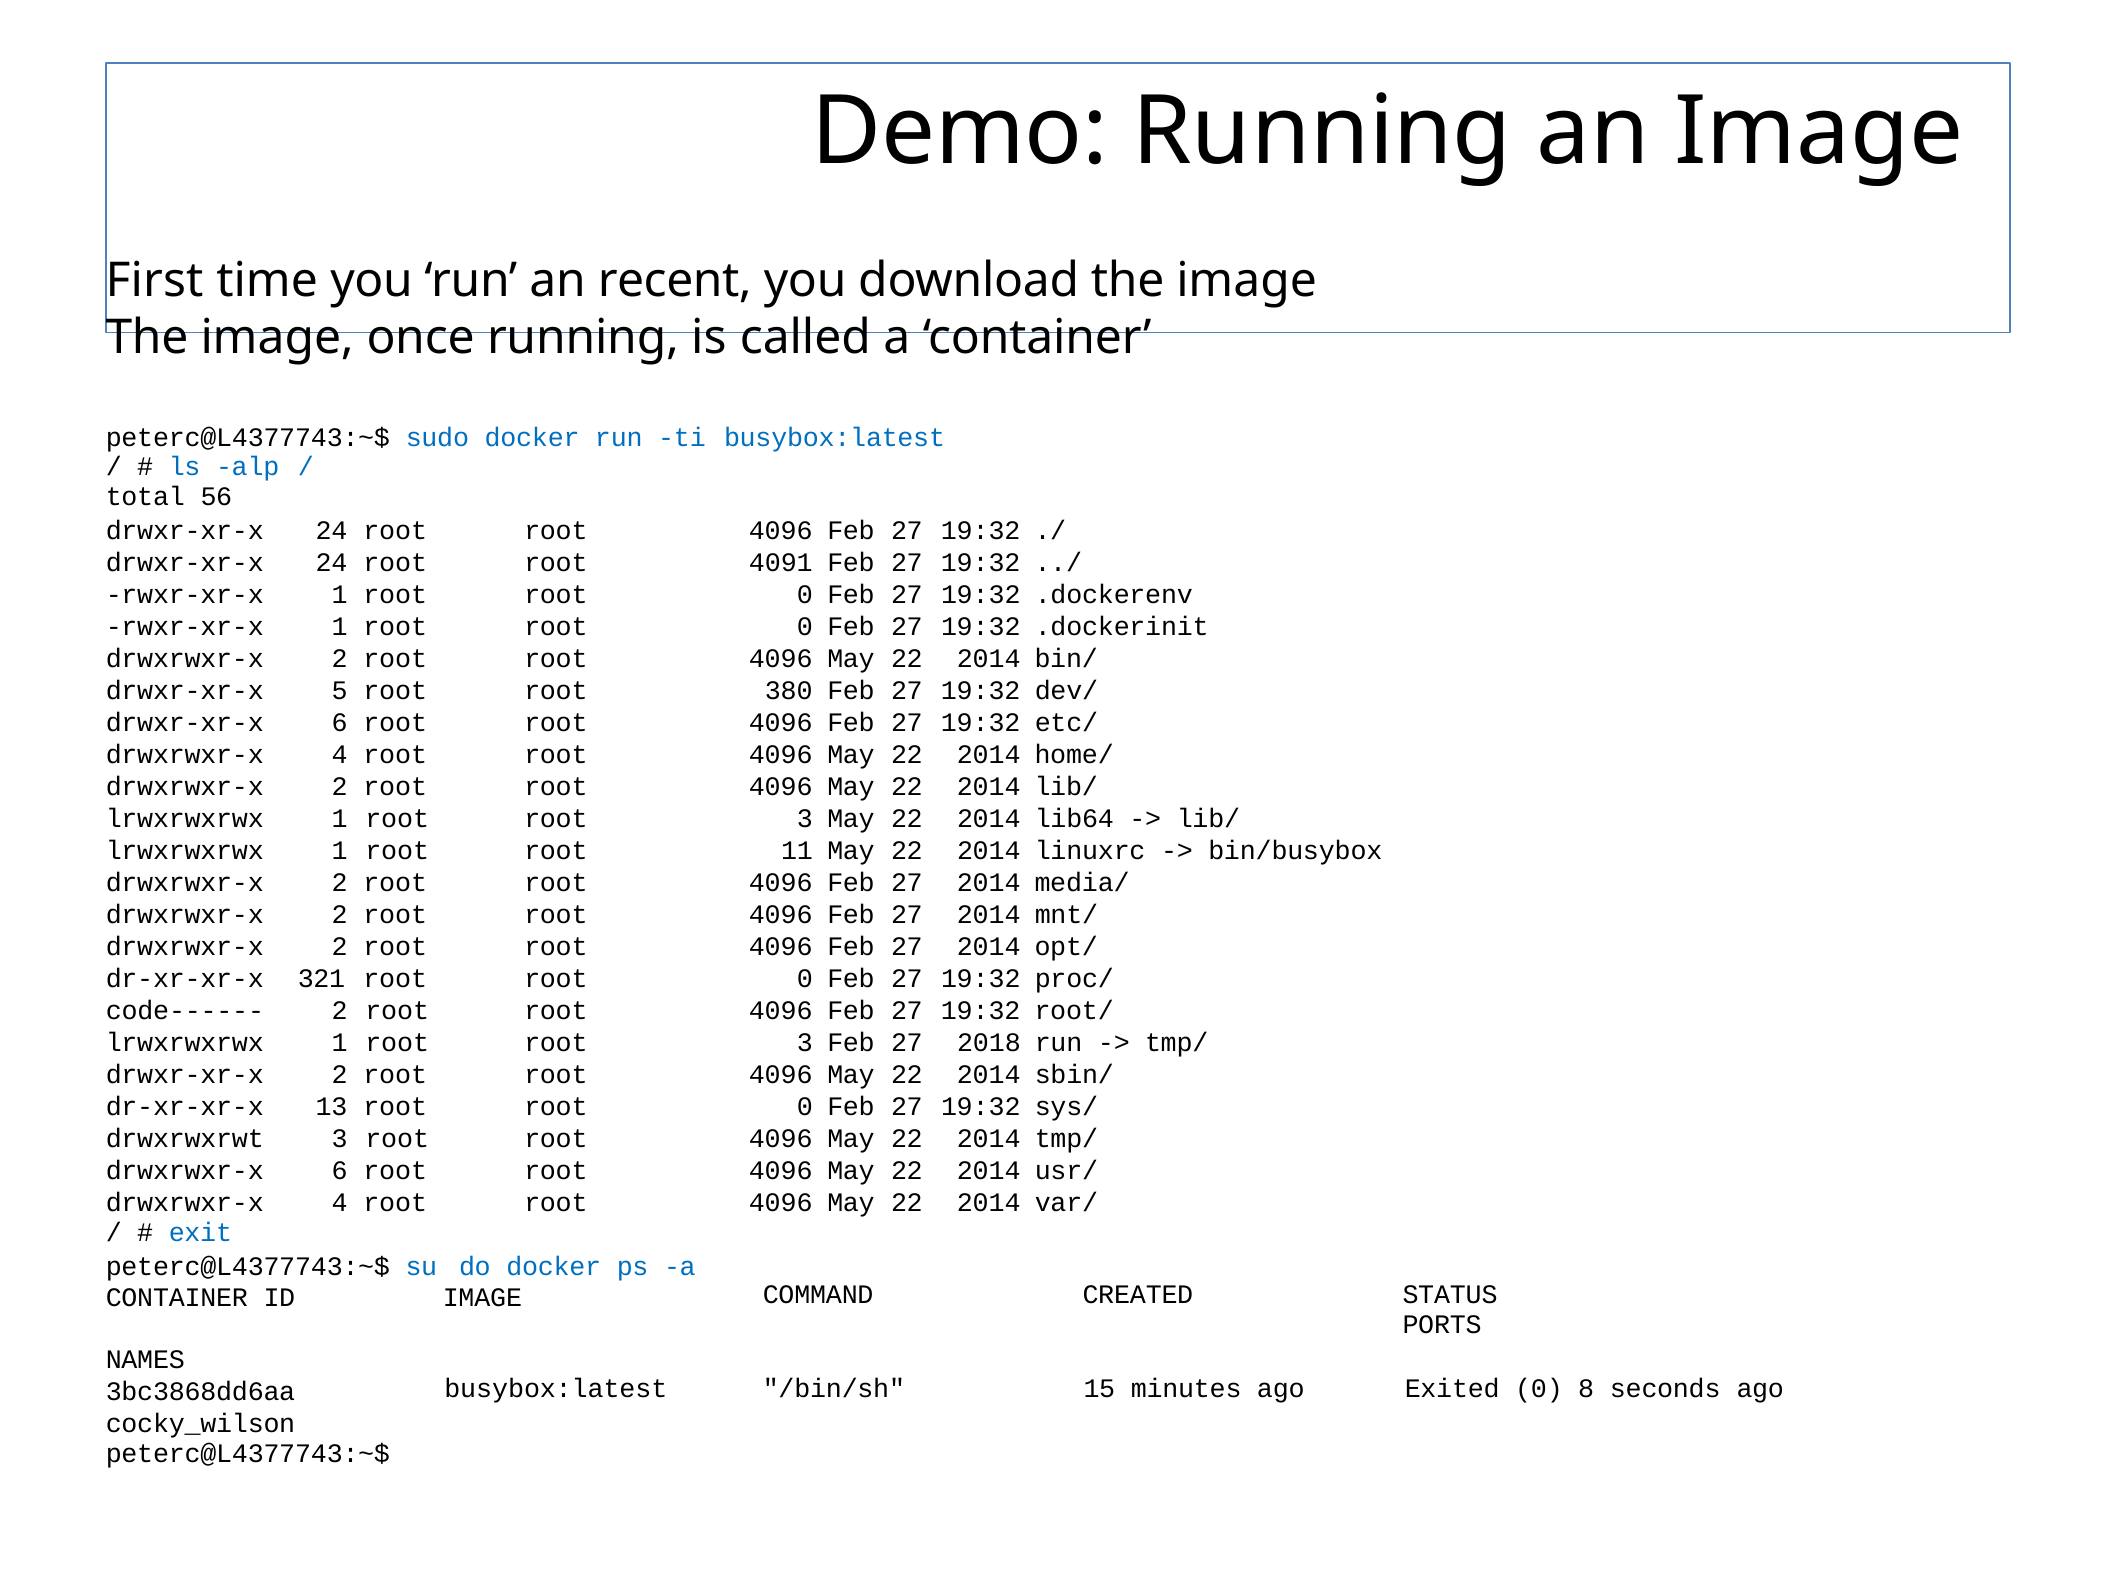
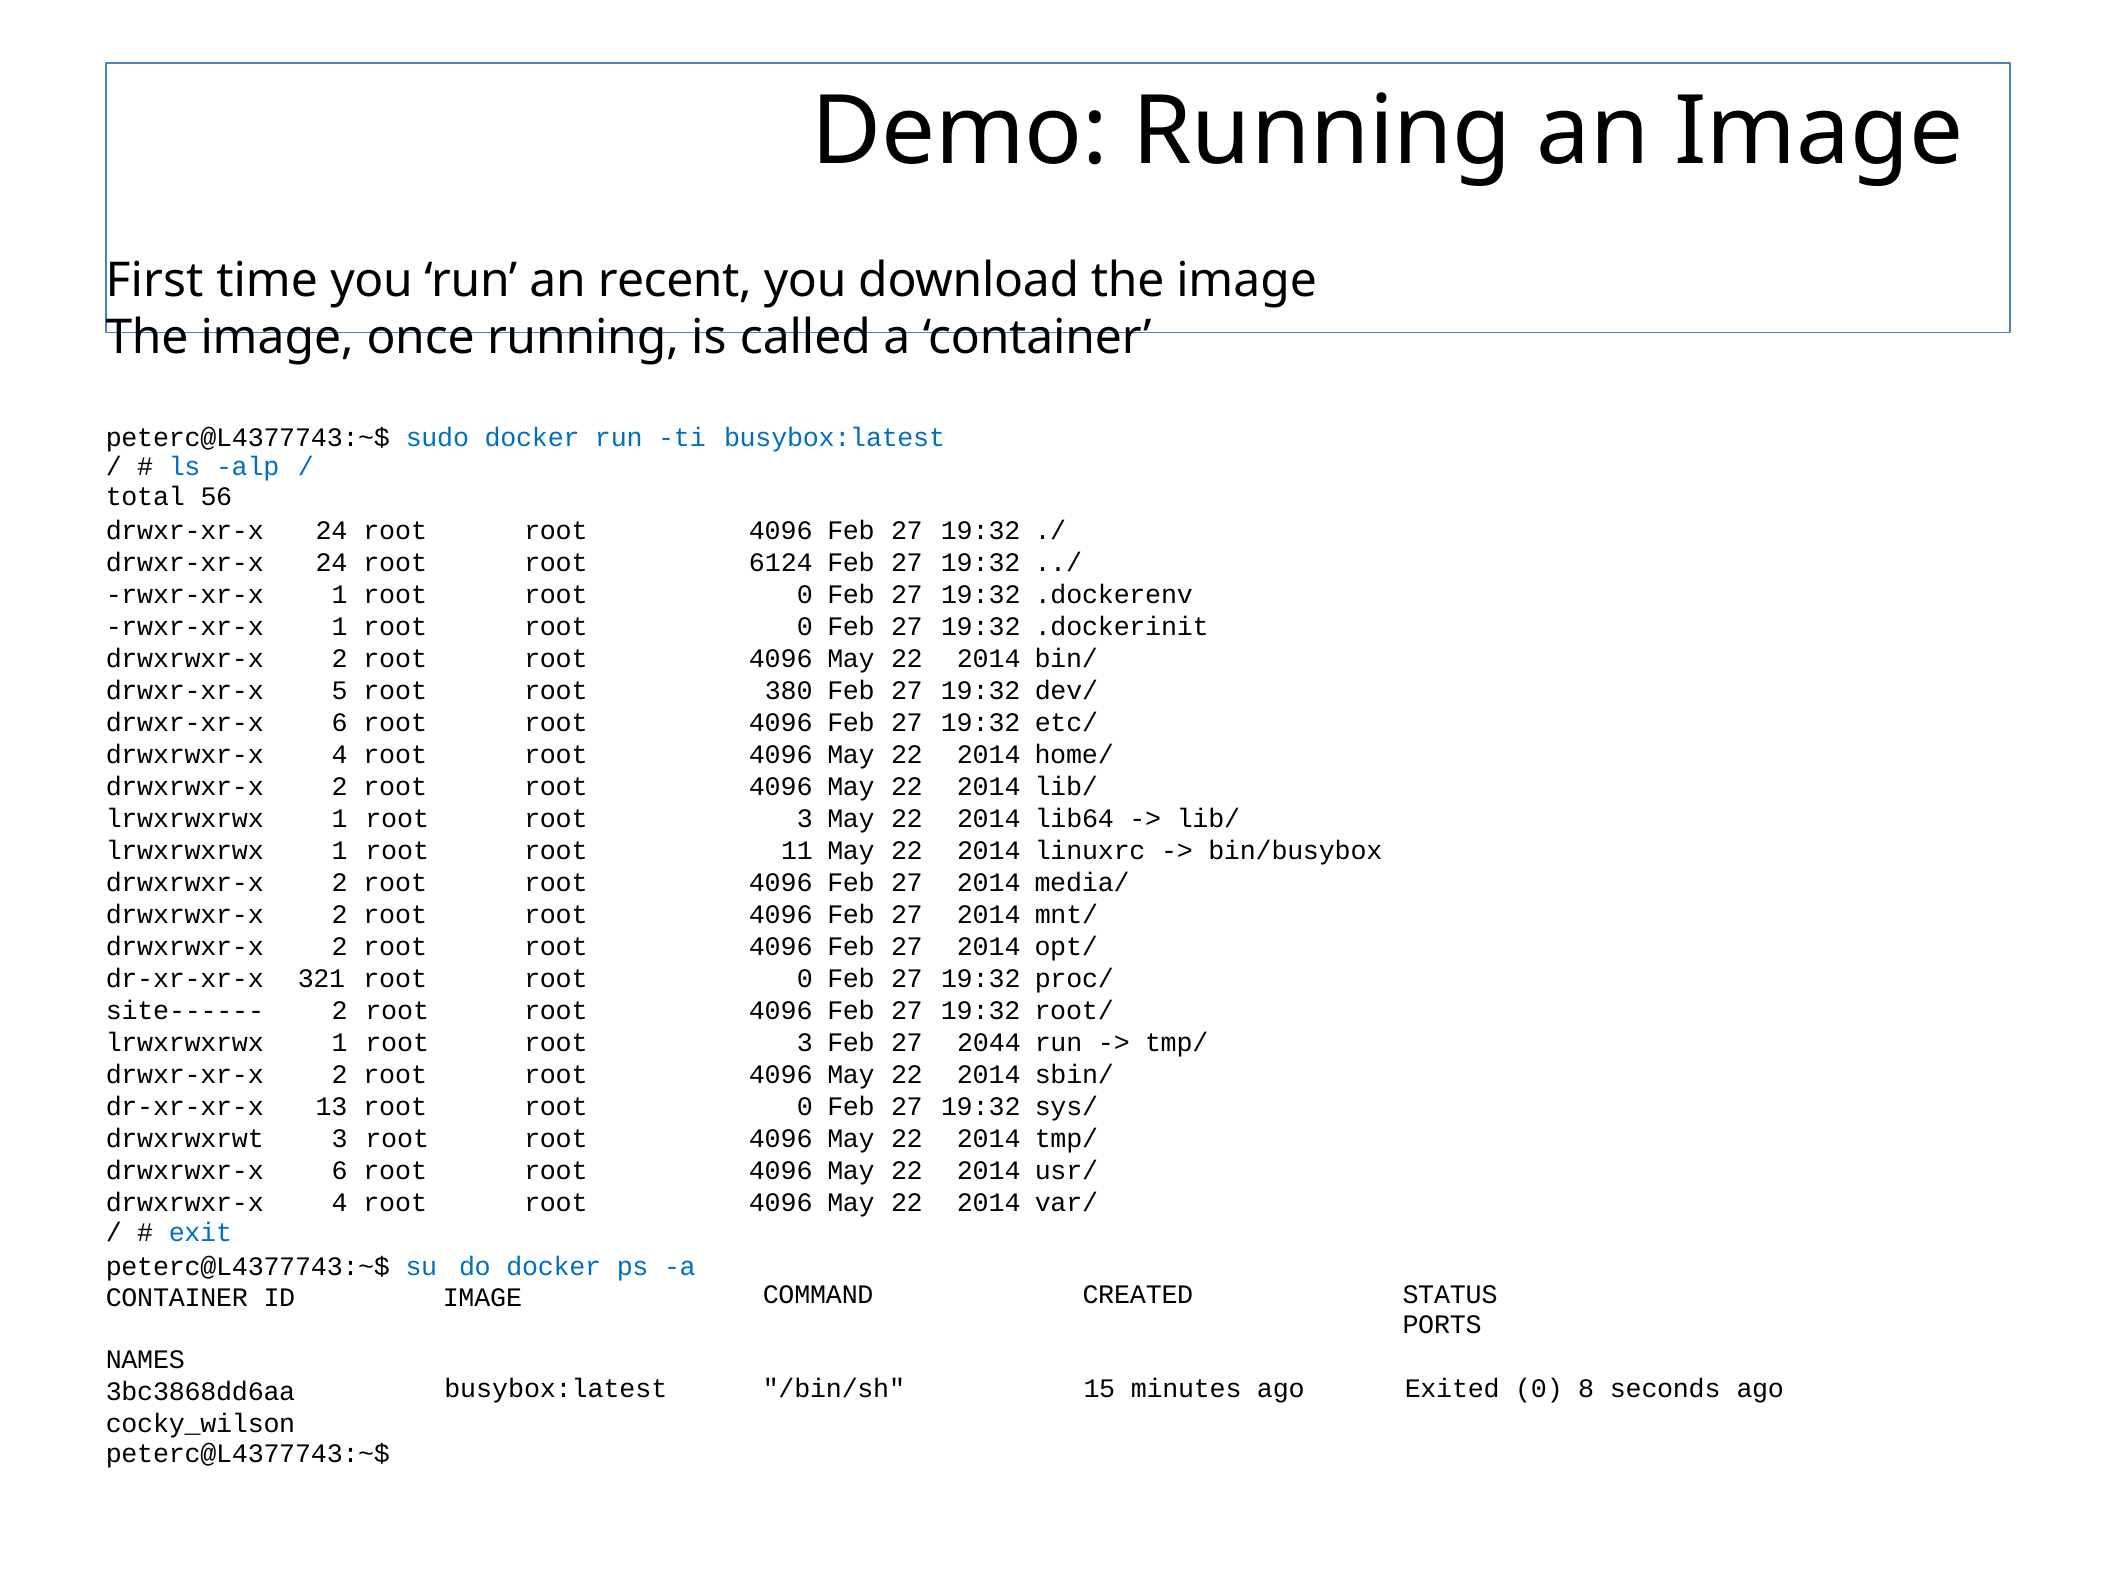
4091: 4091 -> 6124
code------: code------ -> site------
2018: 2018 -> 2044
